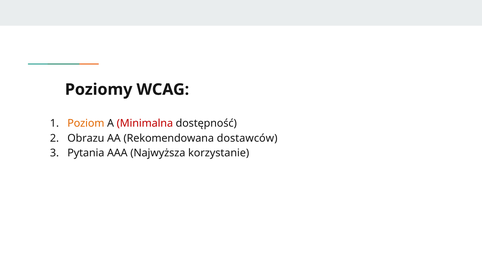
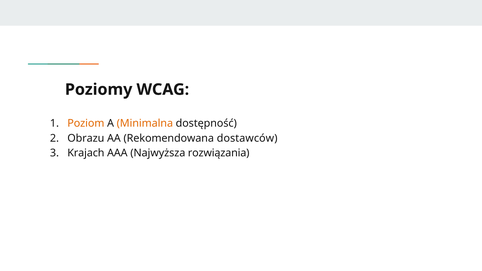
Minimalna colour: red -> orange
Pytania: Pytania -> Krajach
korzystanie: korzystanie -> rozwiązania
